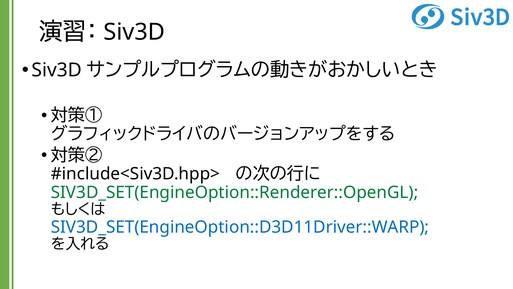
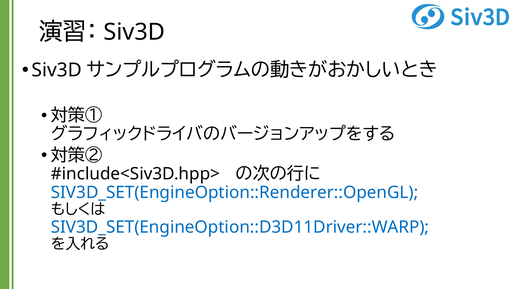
SIV3D_SET(EngineOption::Renderer::OpenGL colour: green -> blue
